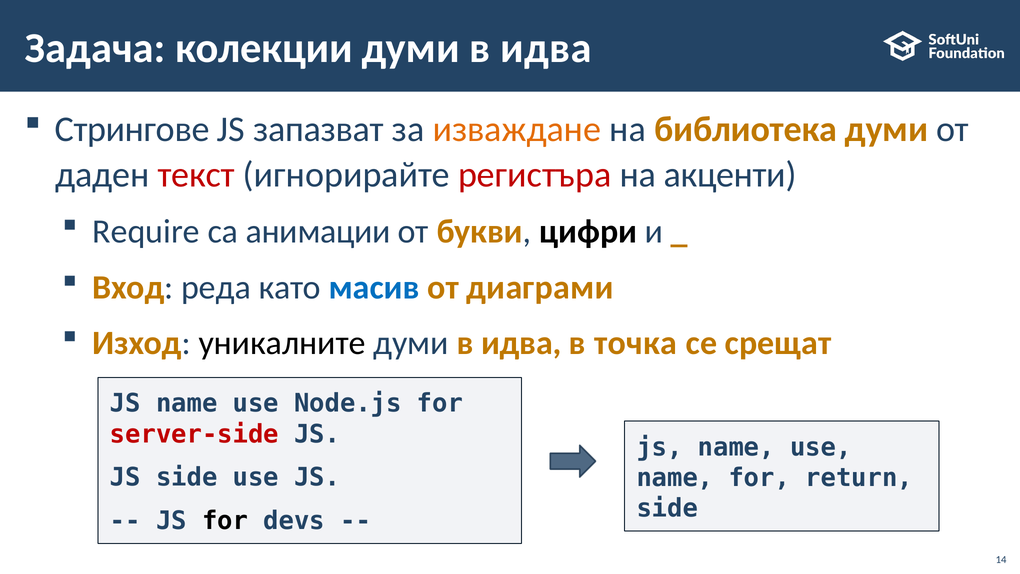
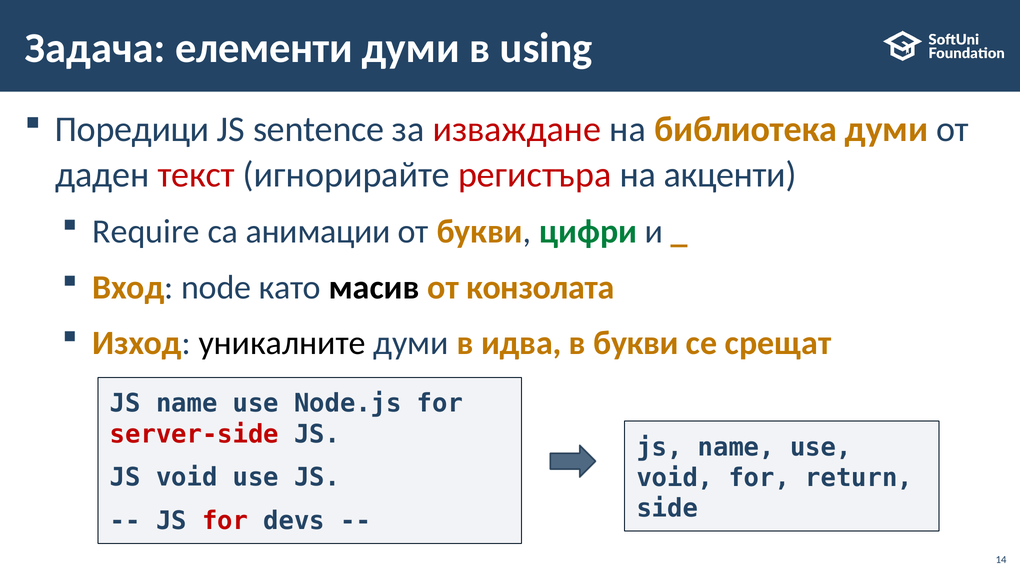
колекции: колекции -> елементи
идва at (546, 48): идва -> using
Стрингове: Стрингове -> Поредици
запазват: запазват -> sentence
изваждане colour: orange -> red
цифри colour: black -> green
реда: реда -> node
масив colour: blue -> black
диаграми: диаграми -> конзолата
в точка: точка -> букви
JS side: side -> void
name at (675, 478): name -> void
for at (225, 521) colour: black -> red
